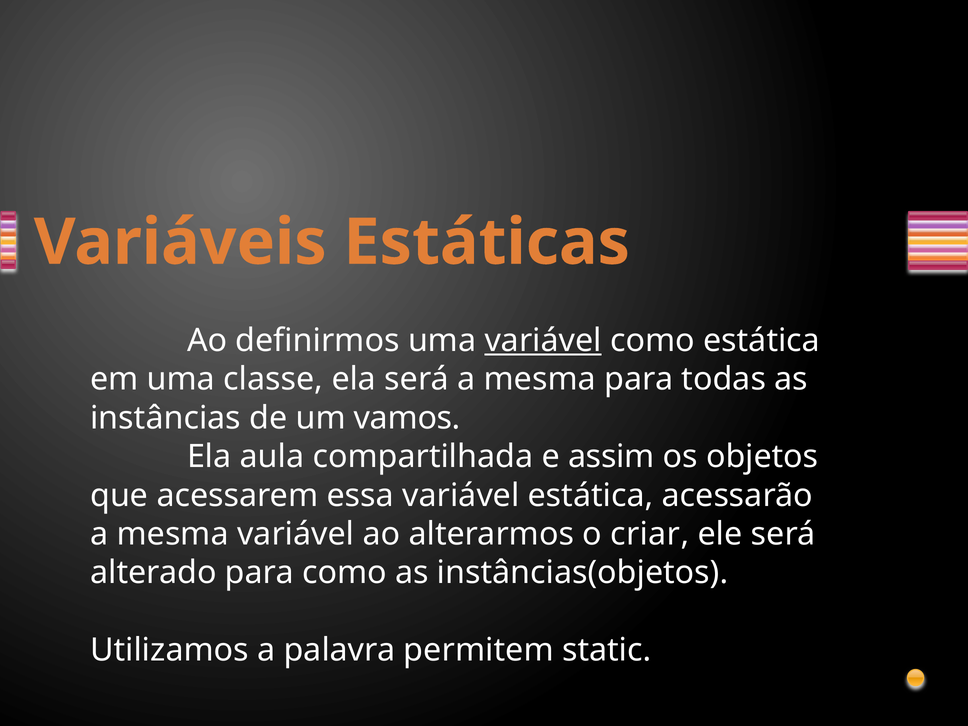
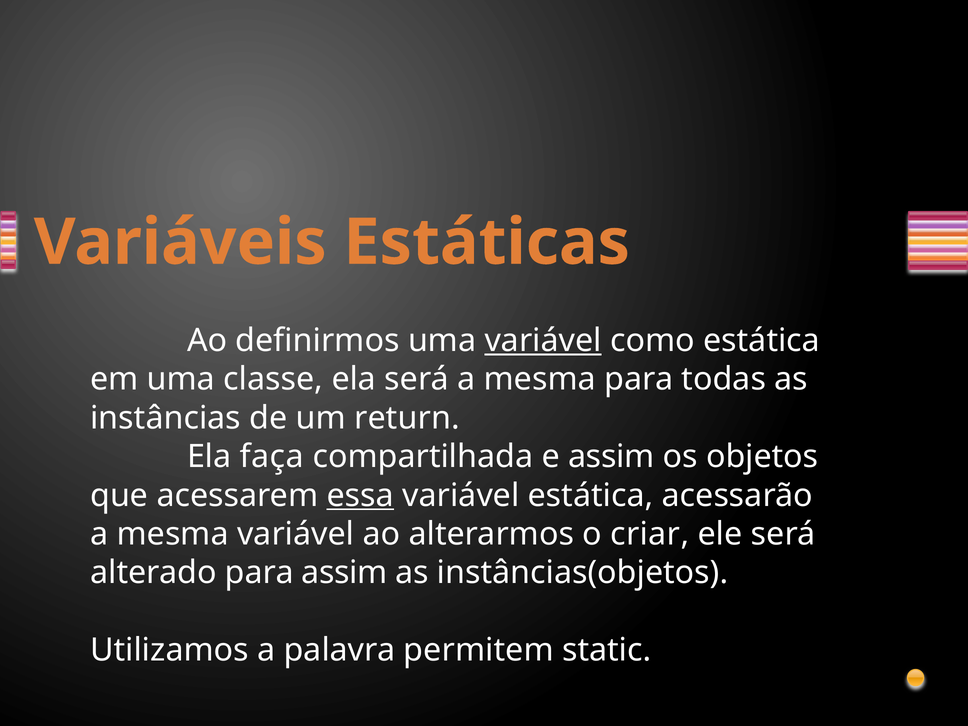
vamos: vamos -> return
aula: aula -> faça
essa underline: none -> present
para como: como -> assim
